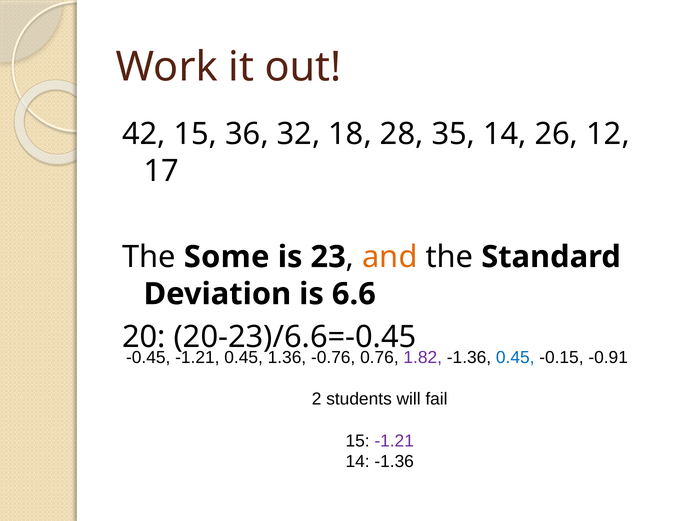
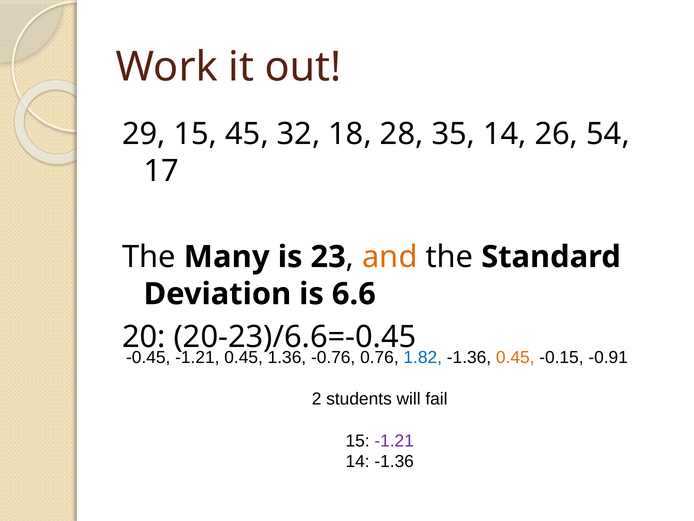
42: 42 -> 29
36: 36 -> 45
12: 12 -> 54
Some: Some -> Many
1.82 colour: purple -> blue
0.45 at (515, 357) colour: blue -> orange
